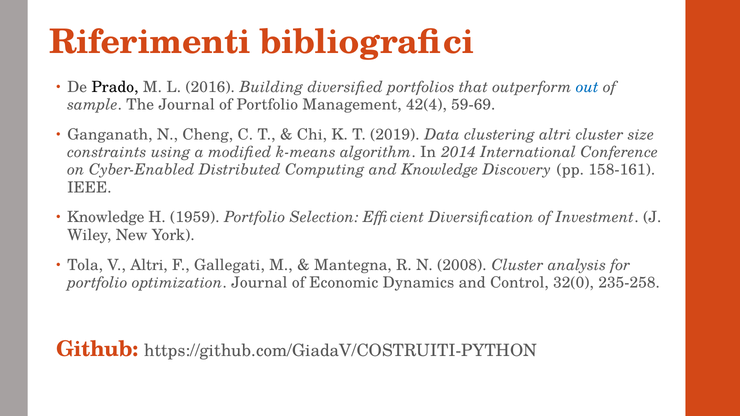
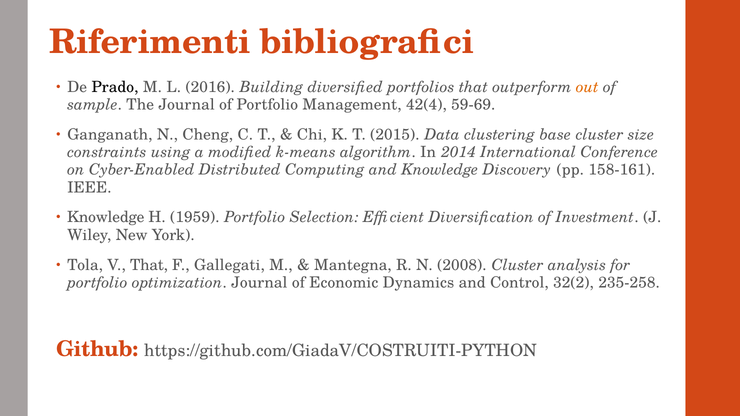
out colour: blue -> orange
2019: 2019 -> 2015
clustering altri: altri -> base
V Altri: Altri -> That
32(0: 32(0 -> 32(2
